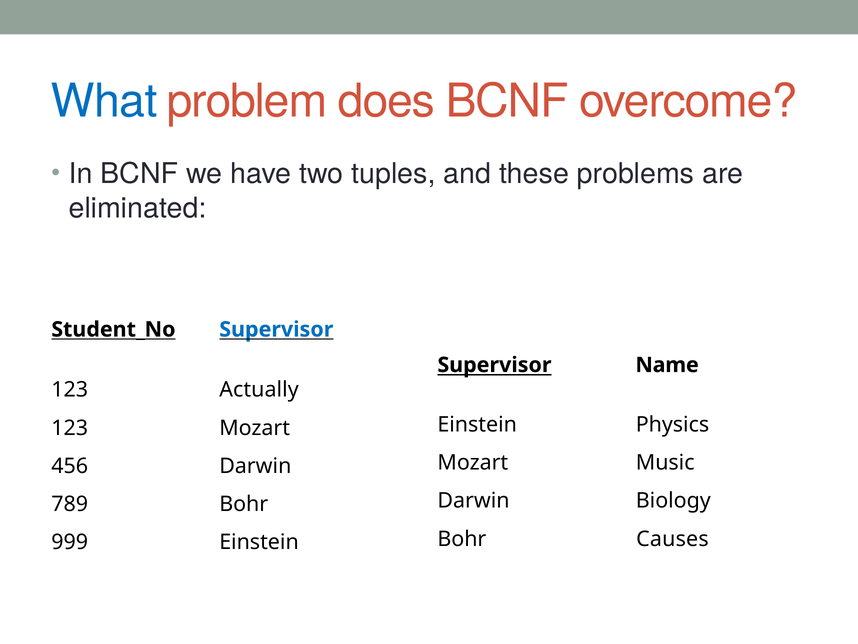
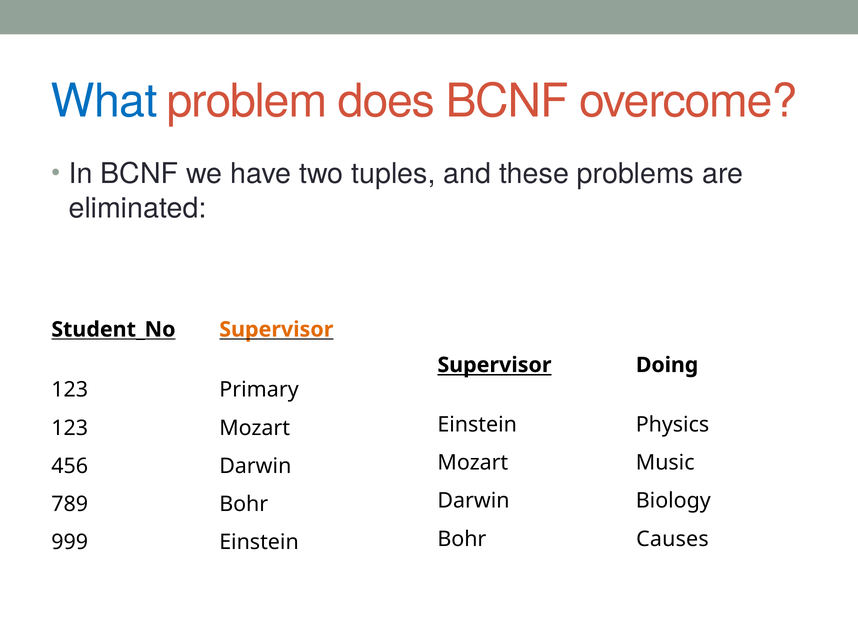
Supervisor at (276, 329) colour: blue -> orange
Name: Name -> Doing
Actually: Actually -> Primary
